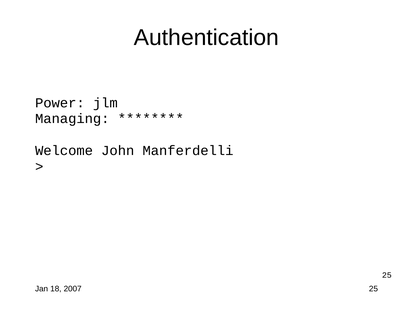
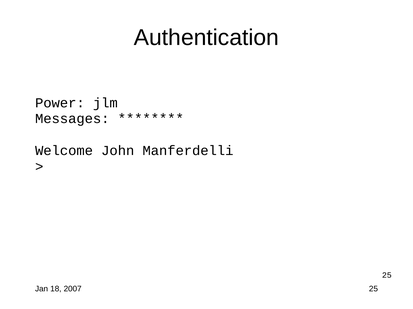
Managing: Managing -> Messages
